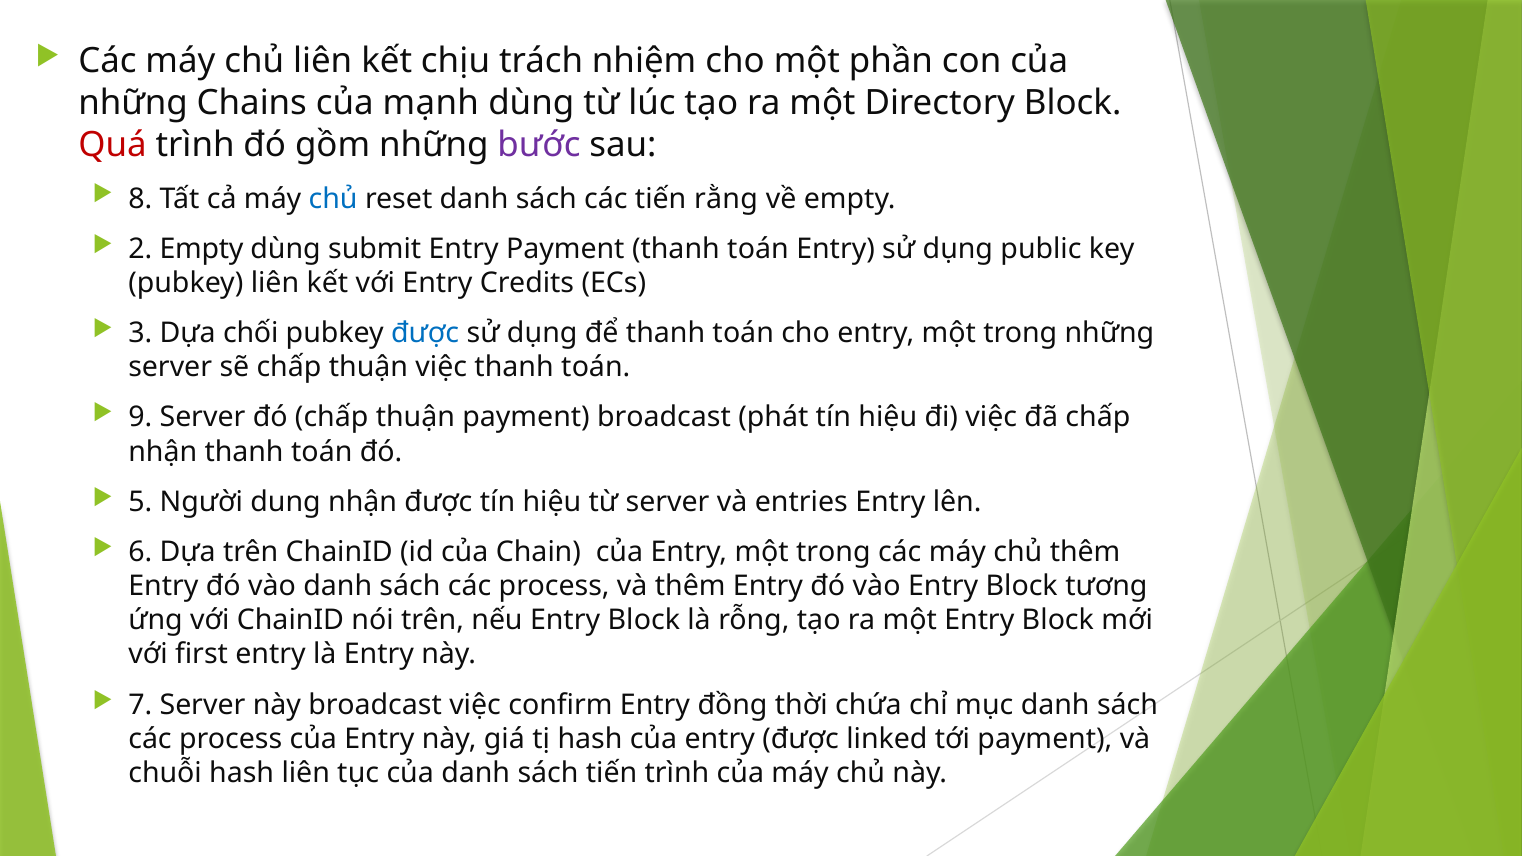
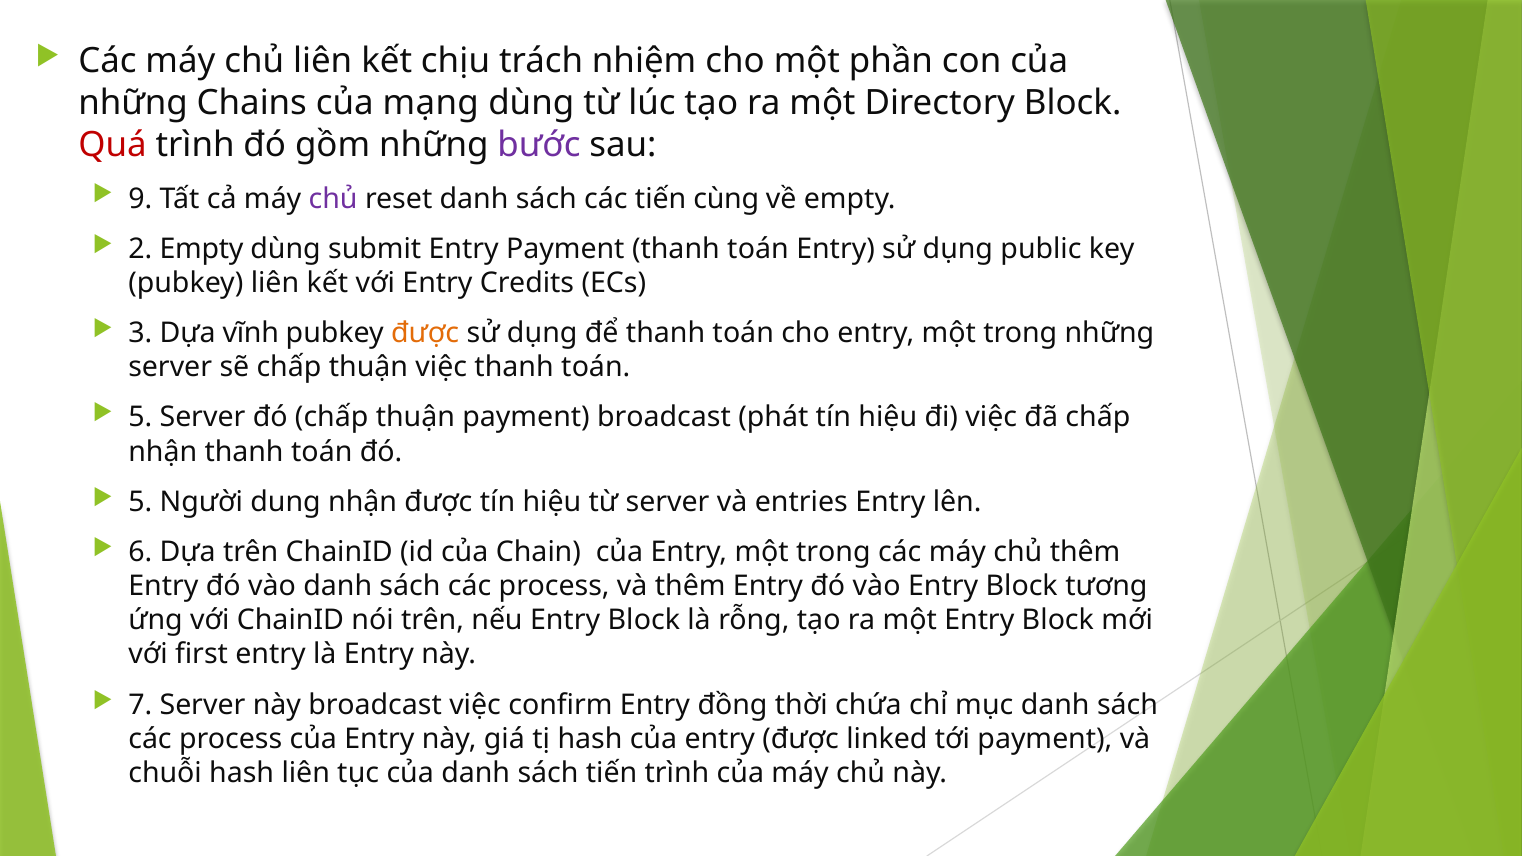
mạnh: mạnh -> mạng
8: 8 -> 9
chủ at (333, 199) colour: blue -> purple
rằng: rằng -> cùng
chối: chối -> vĩnh
được at (425, 333) colour: blue -> orange
9 at (140, 417): 9 -> 5
